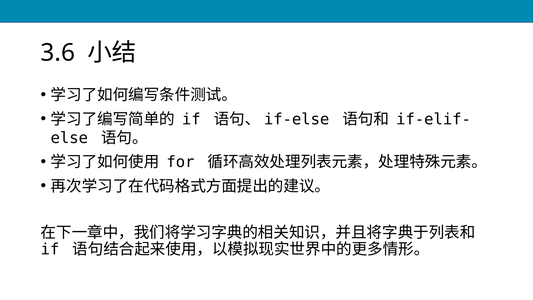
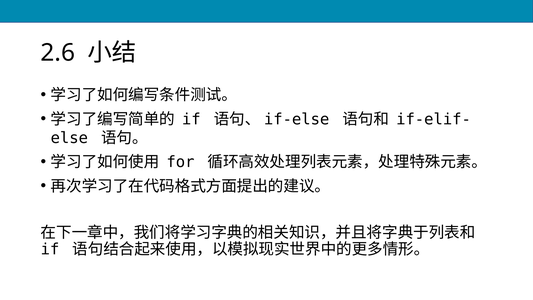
3.6: 3.6 -> 2.6
